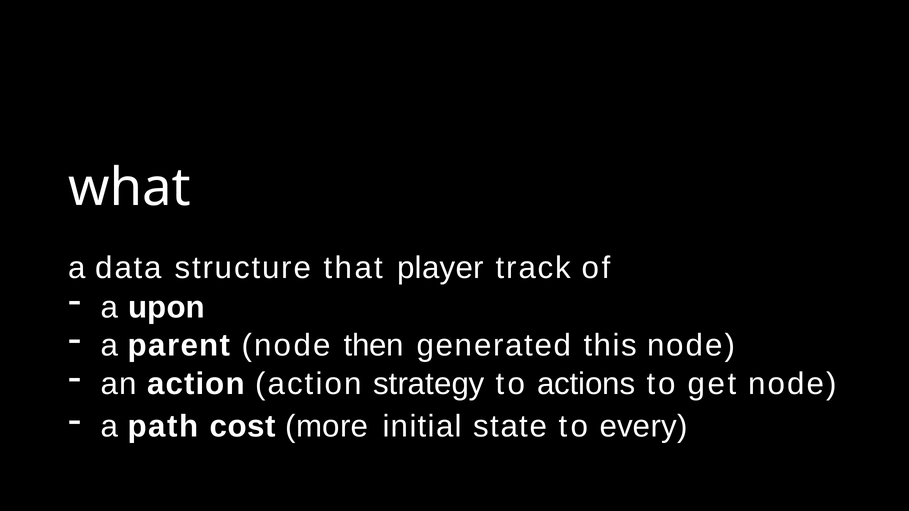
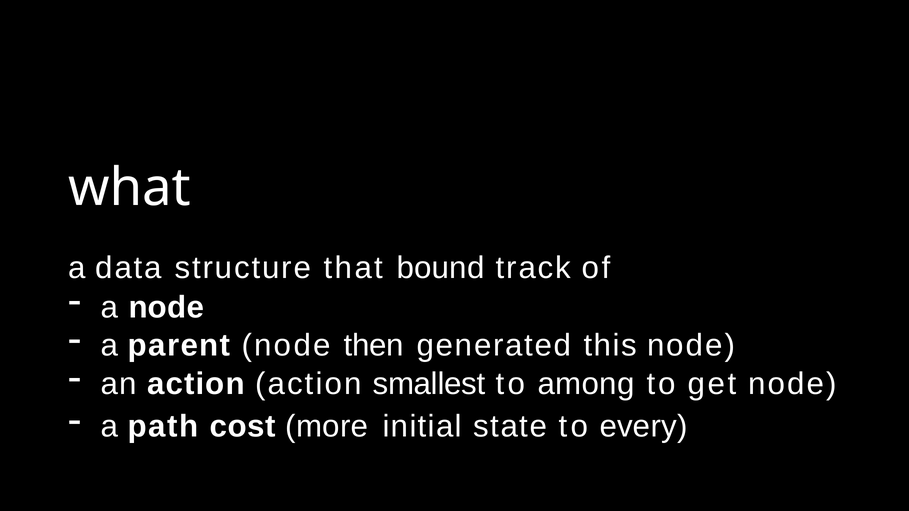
player: player -> bound
a upon: upon -> node
strategy: strategy -> smallest
actions: actions -> among
